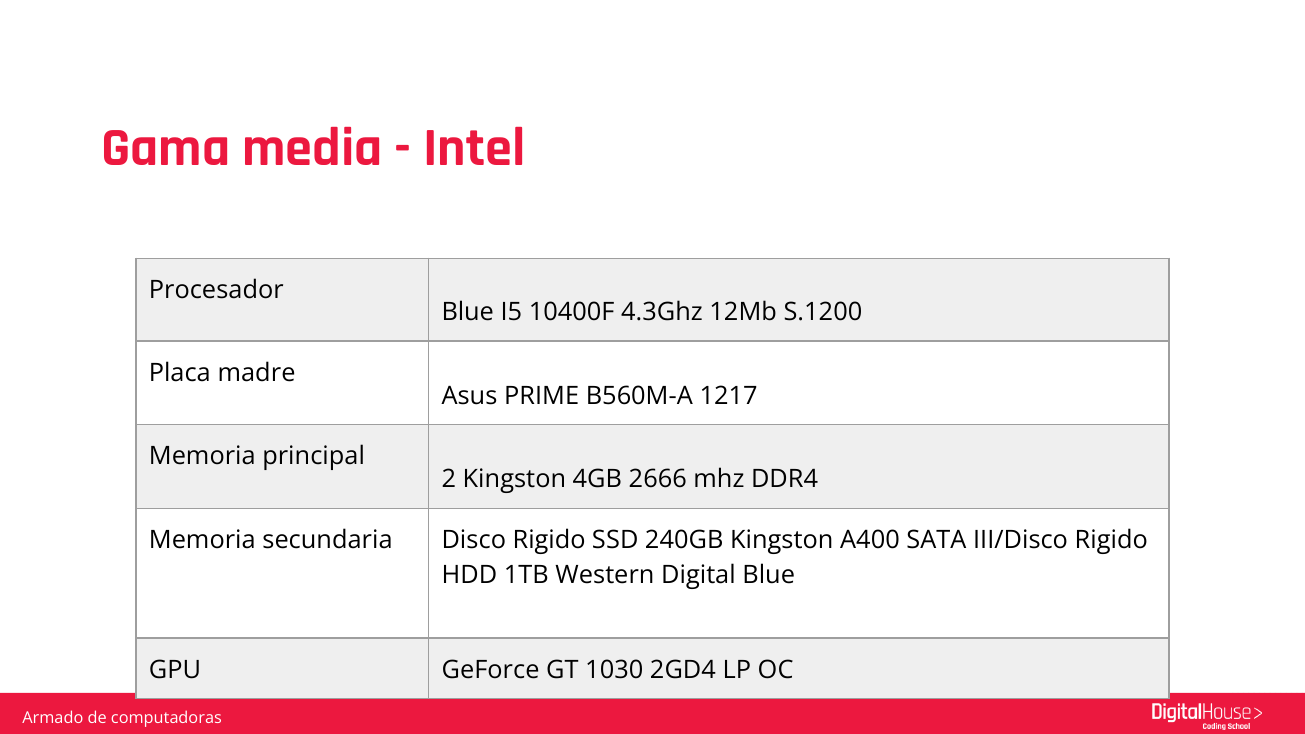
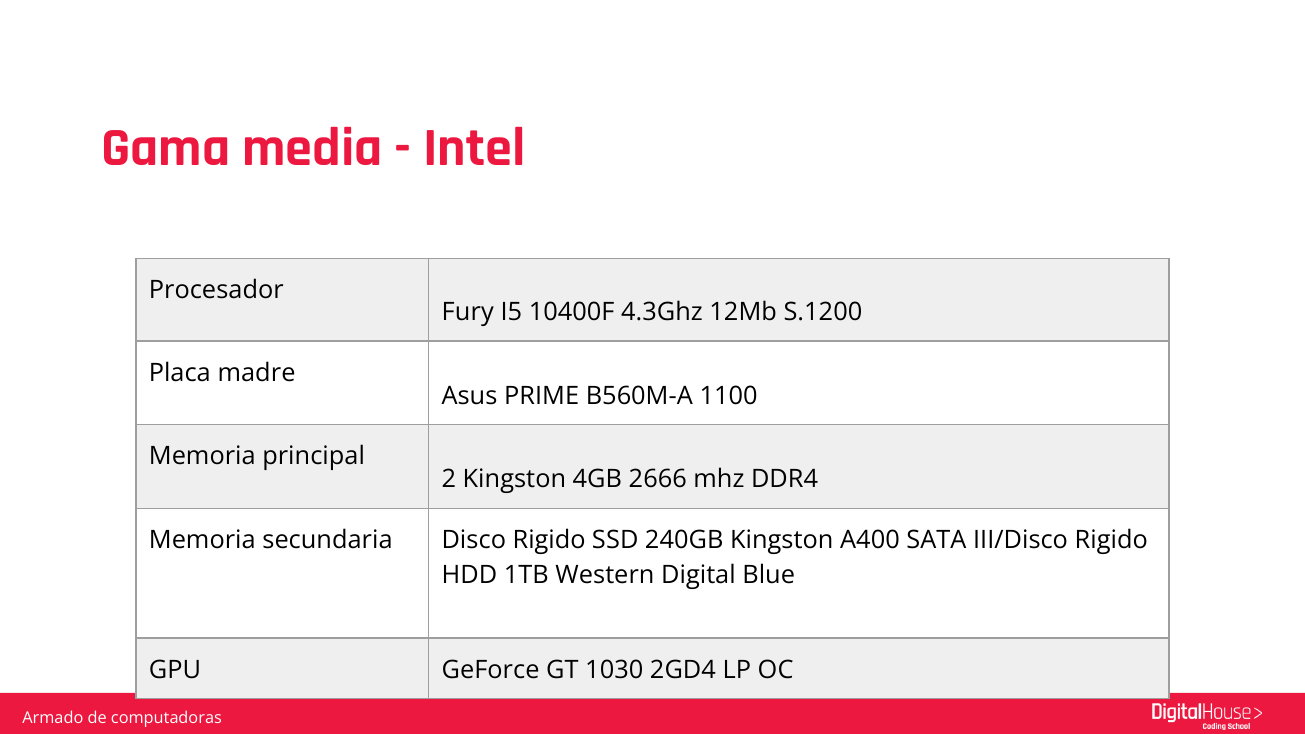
Blue at (468, 312): Blue -> Fury
1217: 1217 -> 1100
